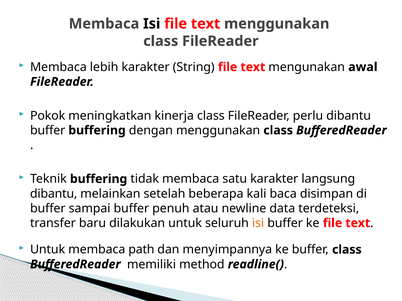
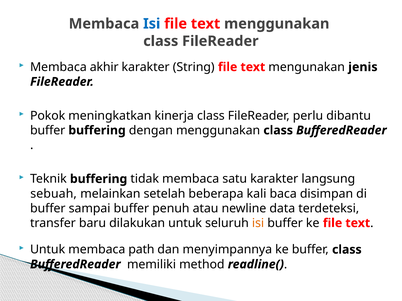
Isi at (152, 24) colour: black -> blue
lebih: lebih -> akhir
awal: awal -> jenis
dibantu at (54, 194): dibantu -> sebuah
